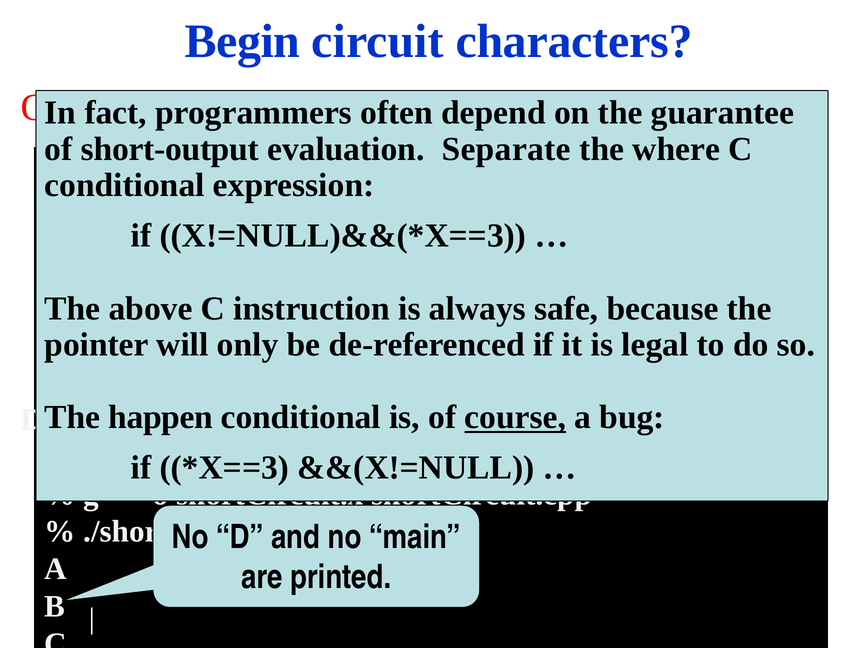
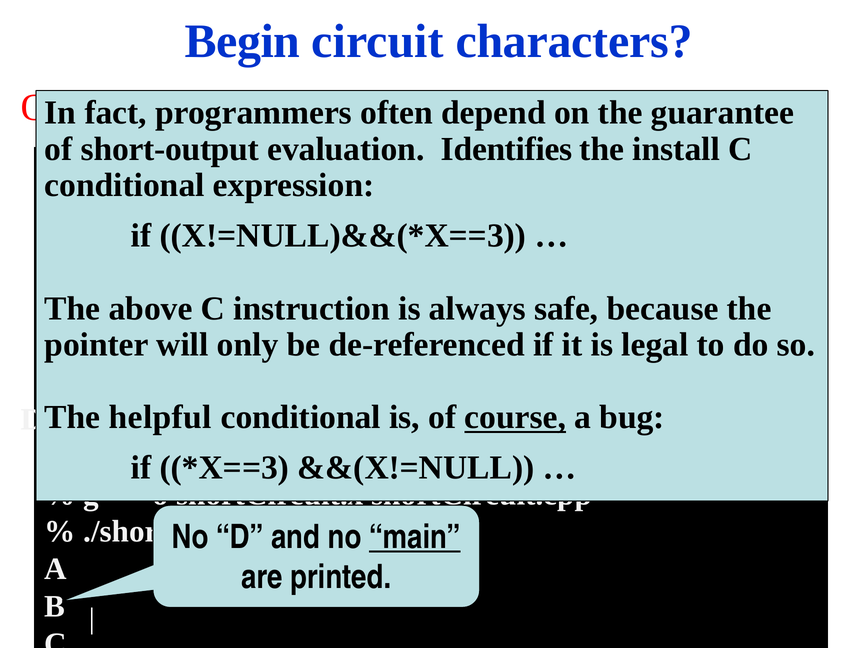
Separate: Separate -> Identifies
where: where -> install
happen: happen -> helpful
main at (415, 537) underline: none -> present
